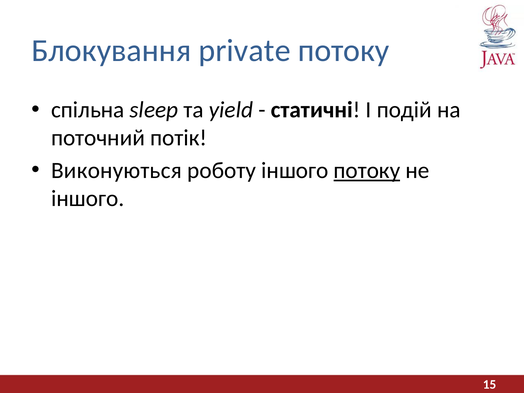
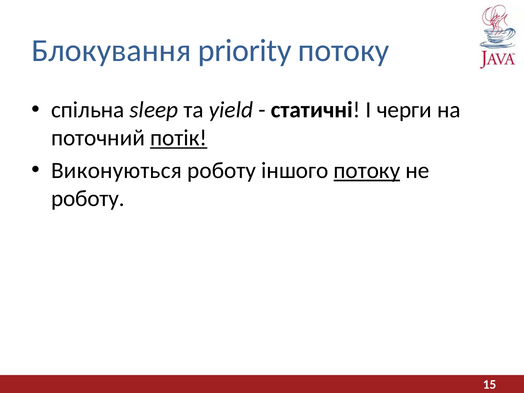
private: private -> priority
подій: подій -> черги
потік underline: none -> present
іншого at (88, 198): іншого -> роботу
